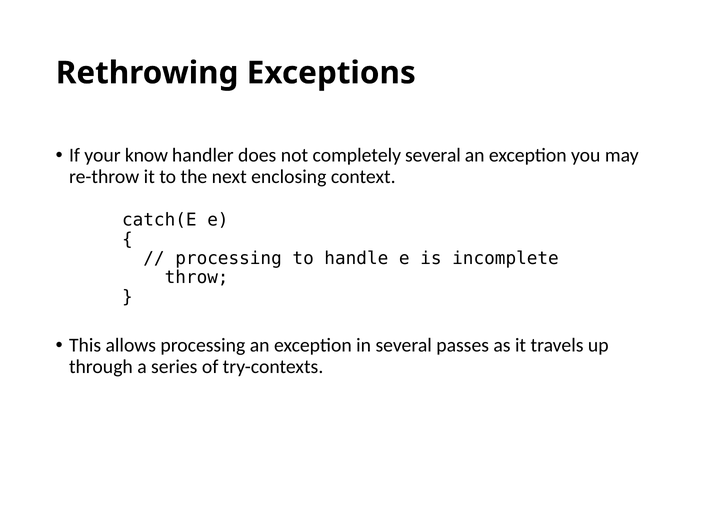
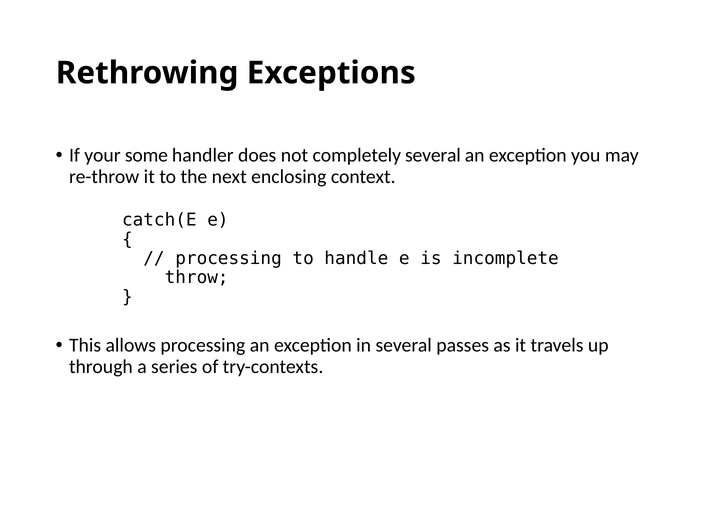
know: know -> some
